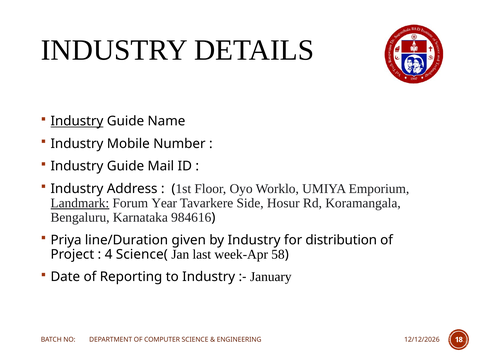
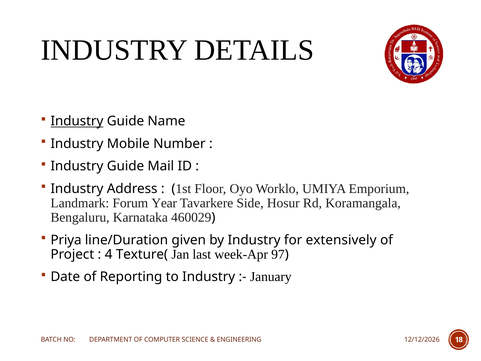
Landmark underline: present -> none
984616: 984616 -> 460029
distribution: distribution -> extensively
Science(: Science( -> Texture(
58: 58 -> 97
